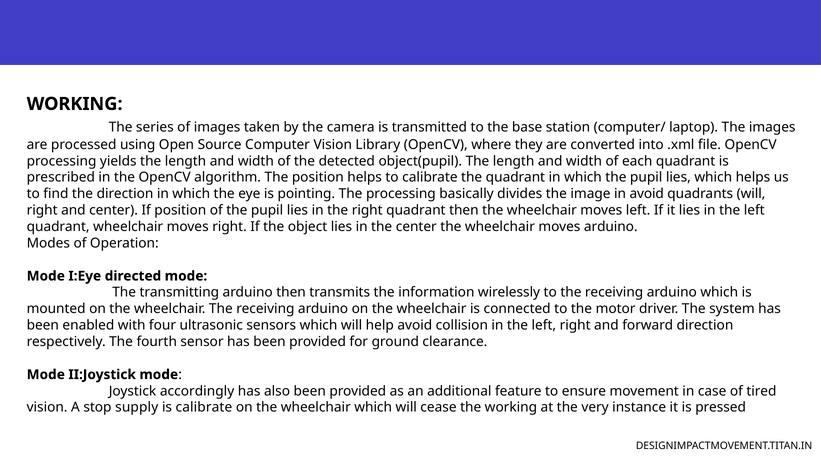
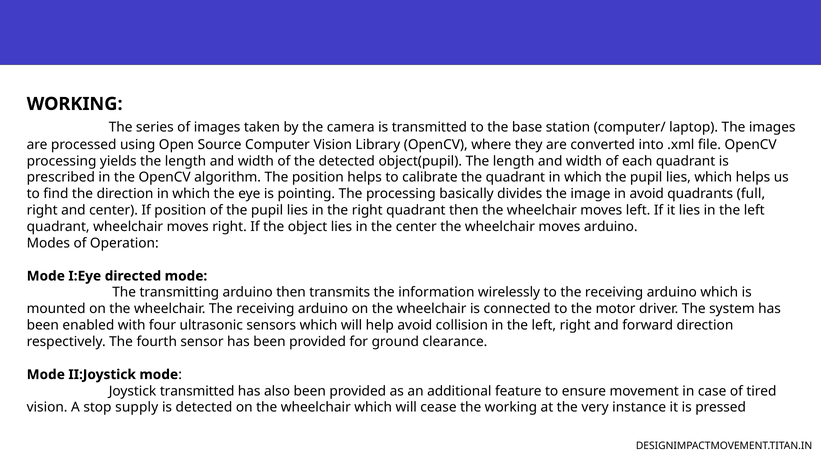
quadrants will: will -> full
Joystick accordingly: accordingly -> transmitted
is calibrate: calibrate -> detected
